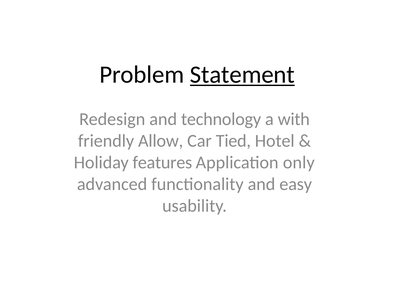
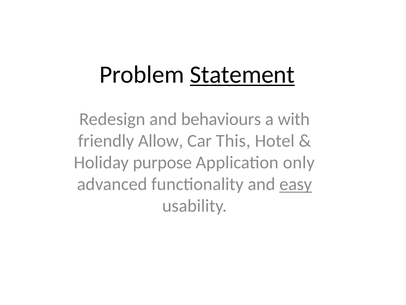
technology: technology -> behaviours
Tied: Tied -> This
features: features -> purpose
easy underline: none -> present
